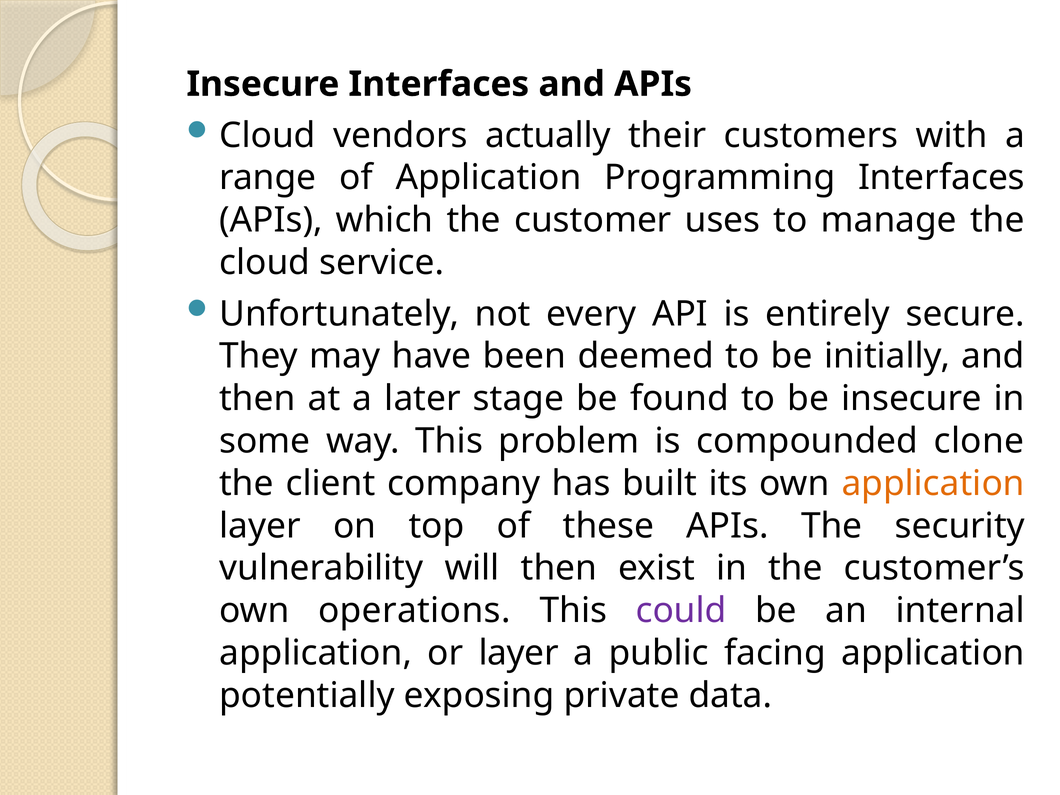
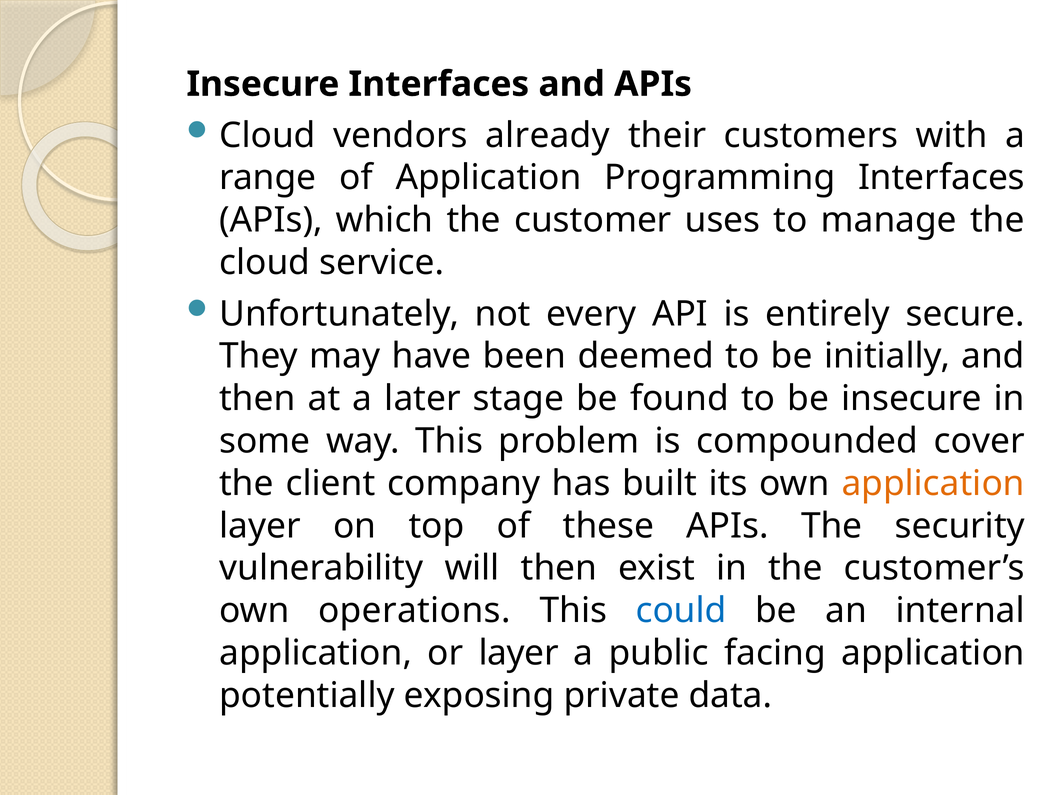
actually: actually -> already
clone: clone -> cover
could colour: purple -> blue
